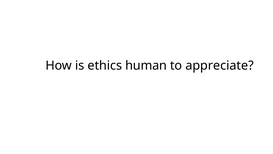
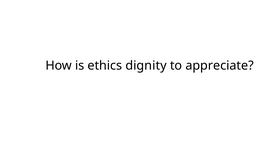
human: human -> dignity
